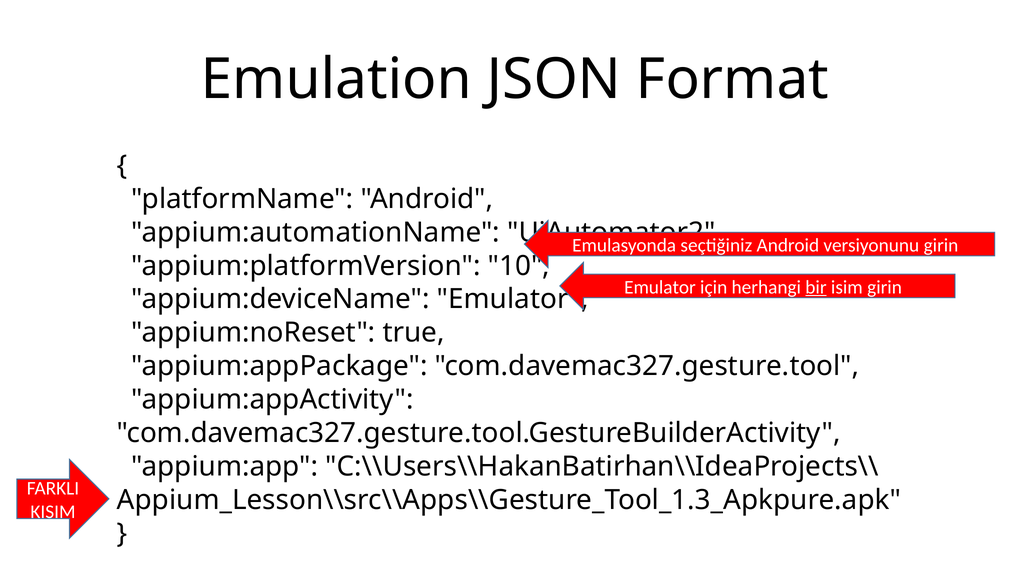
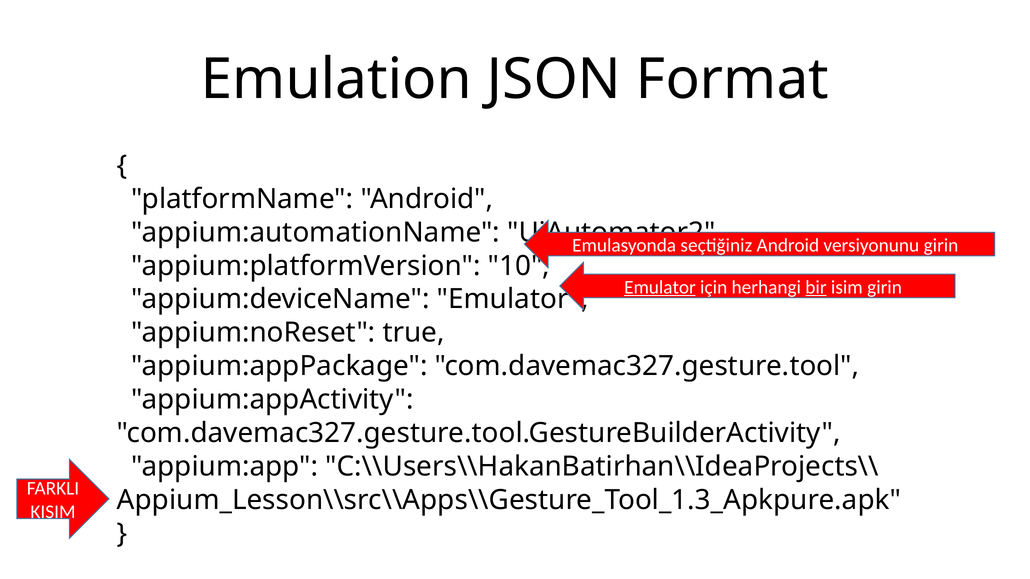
Emulator at (660, 287) underline: none -> present
